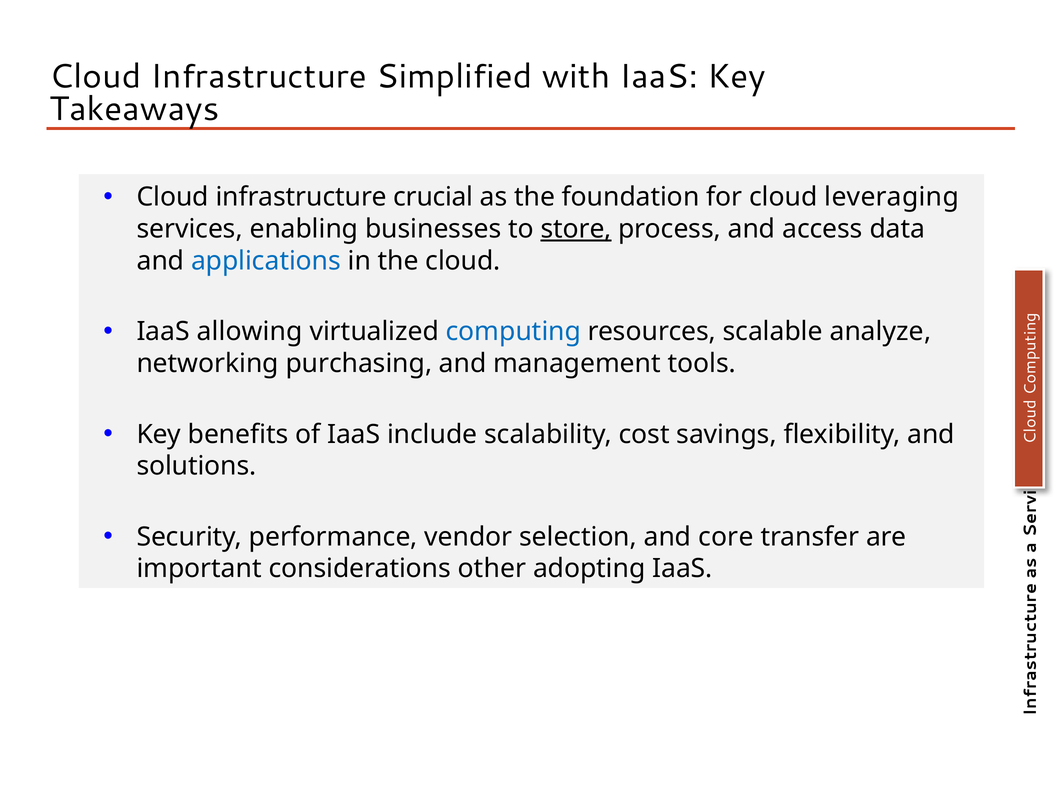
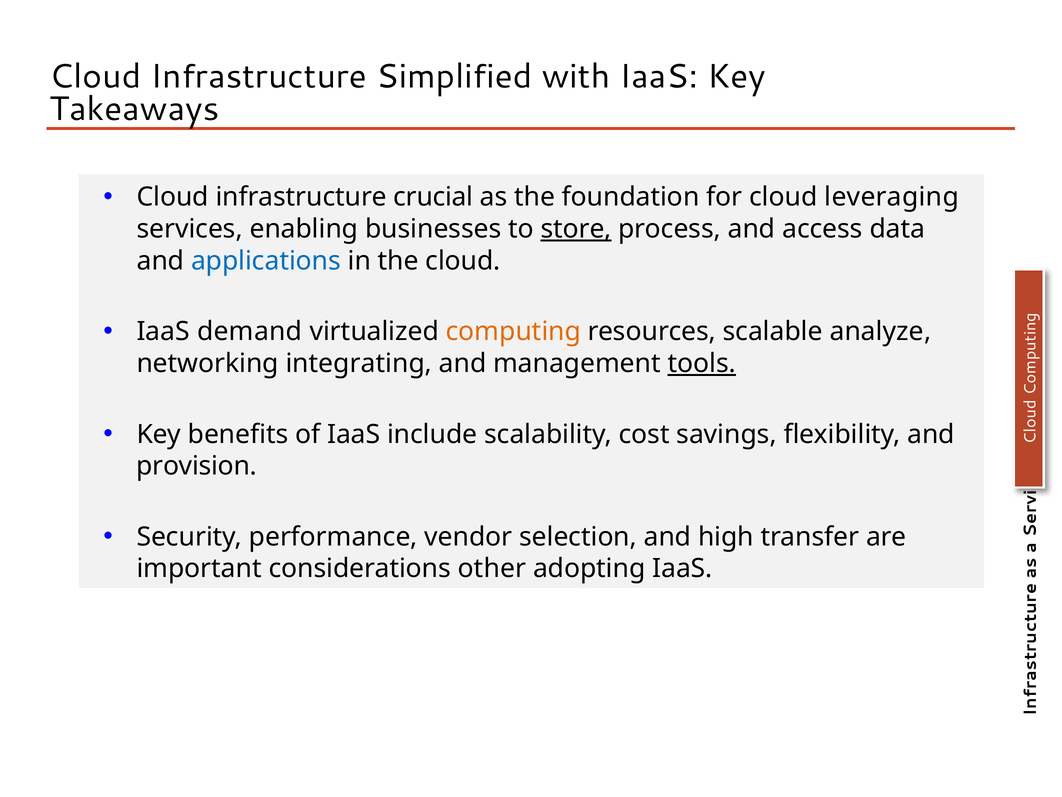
allowing: allowing -> demand
computing colour: blue -> orange
purchasing: purchasing -> integrating
tools underline: none -> present
solutions: solutions -> provision
core: core -> high
